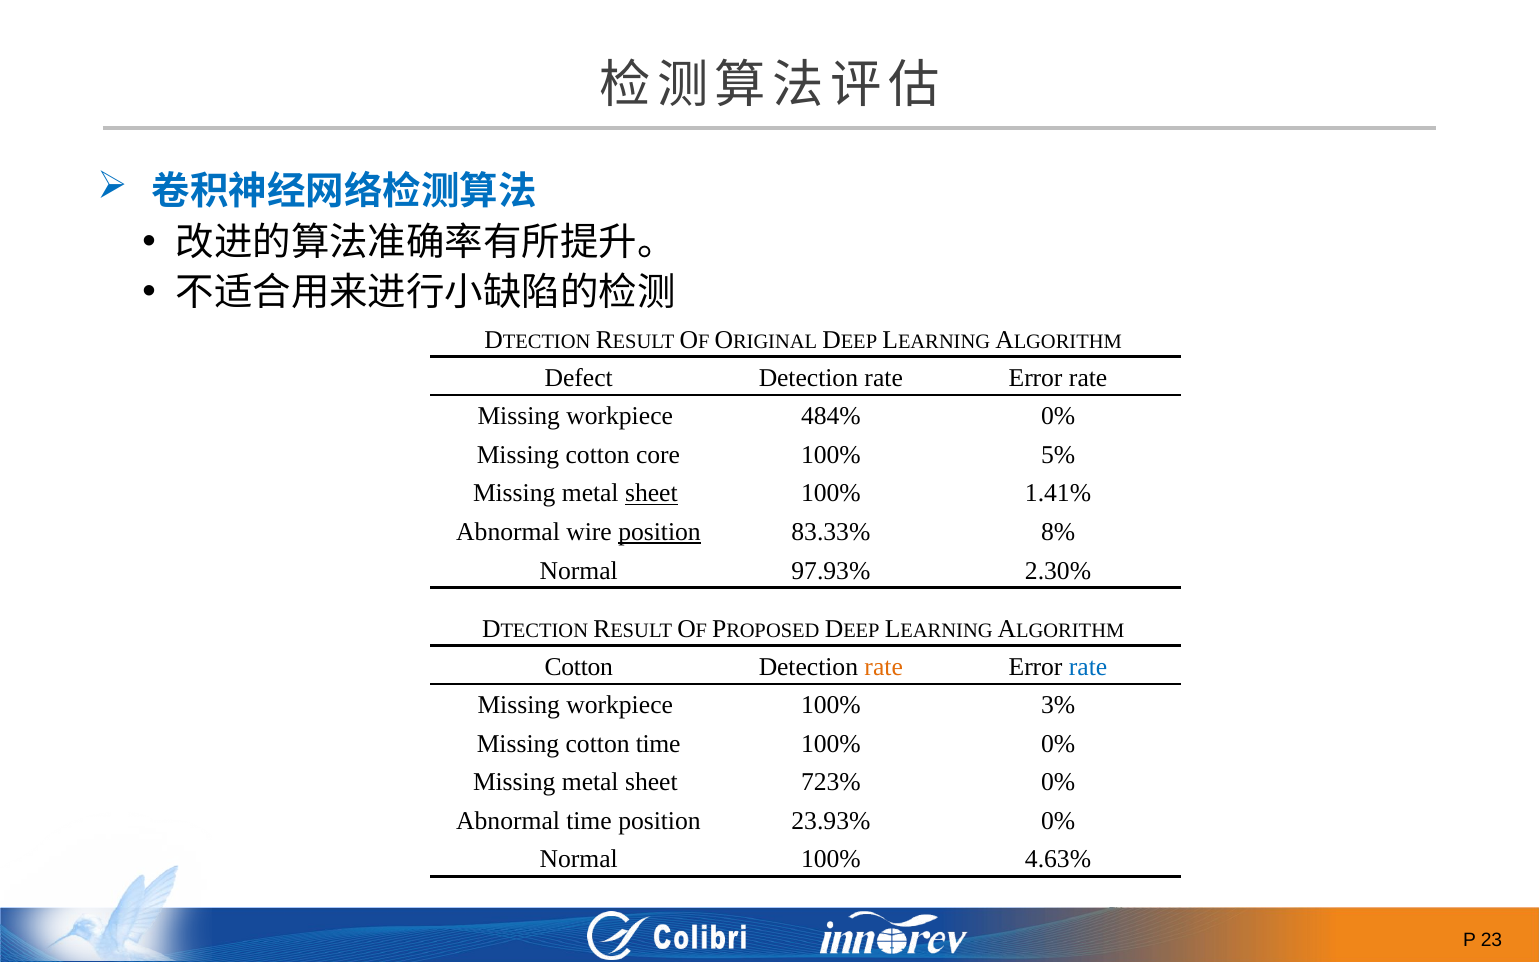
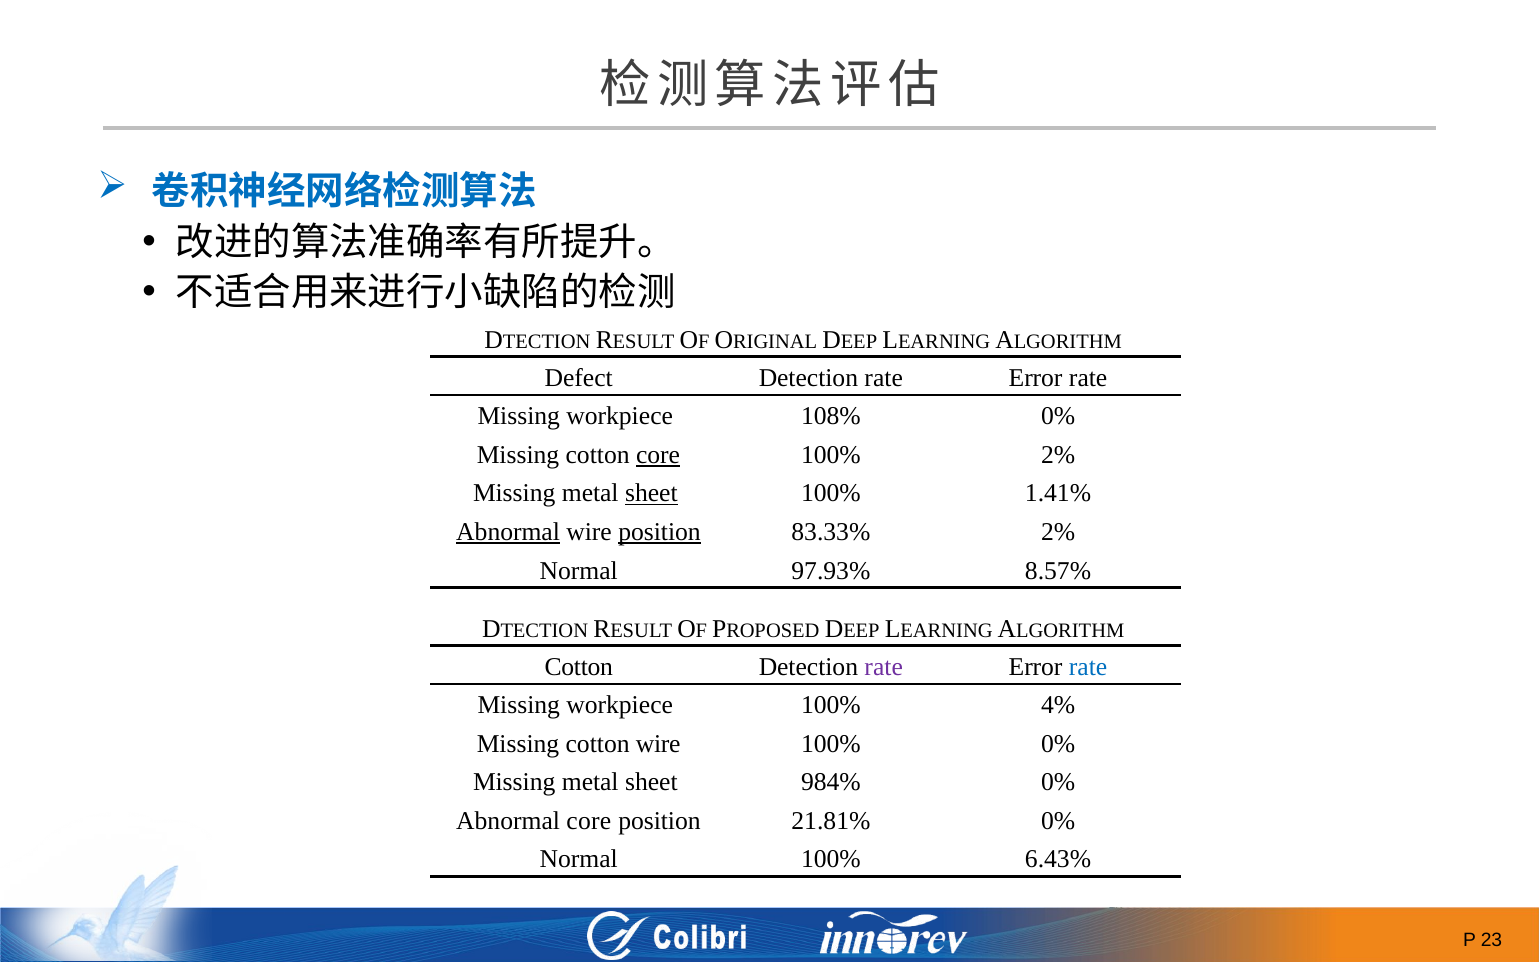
484%: 484% -> 108%
core at (658, 455) underline: none -> present
100% 5%: 5% -> 2%
Abnormal at (508, 532) underline: none -> present
83.33% 8%: 8% -> 2%
2.30%: 2.30% -> 8.57%
rate at (884, 667) colour: orange -> purple
3%: 3% -> 4%
cotton time: time -> wire
723%: 723% -> 984%
Abnormal time: time -> core
23.93%: 23.93% -> 21.81%
4.63%: 4.63% -> 6.43%
